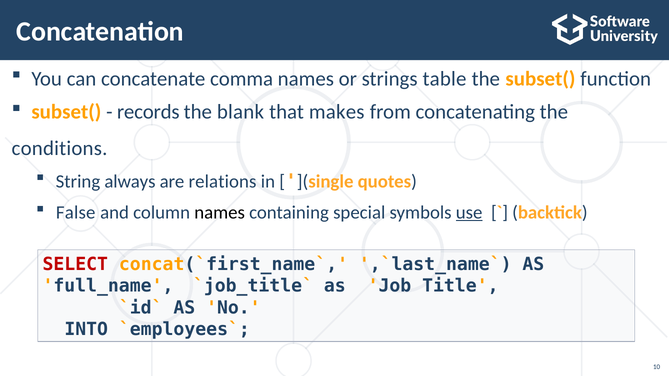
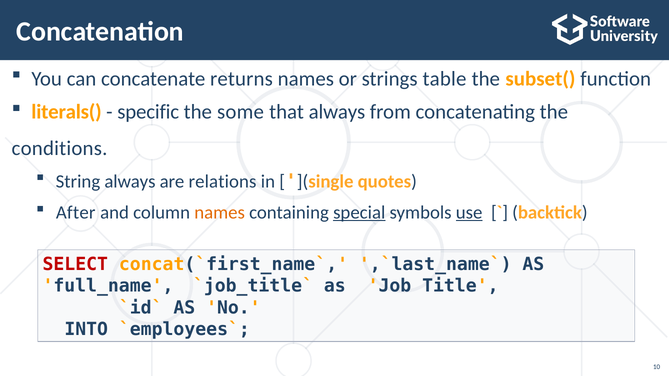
comma: comma -> returns
subset( at (66, 112): subset( -> literals(
records: records -> specific
blank: blank -> some
that makes: makes -> always
False: False -> After
names at (220, 213) colour: black -> orange
special underline: none -> present
